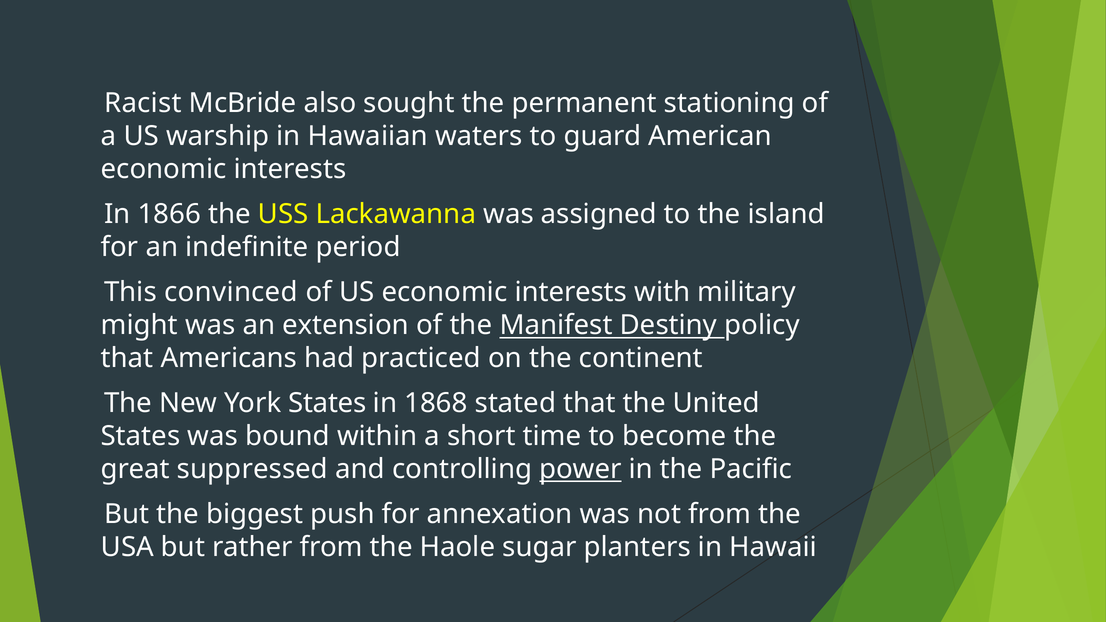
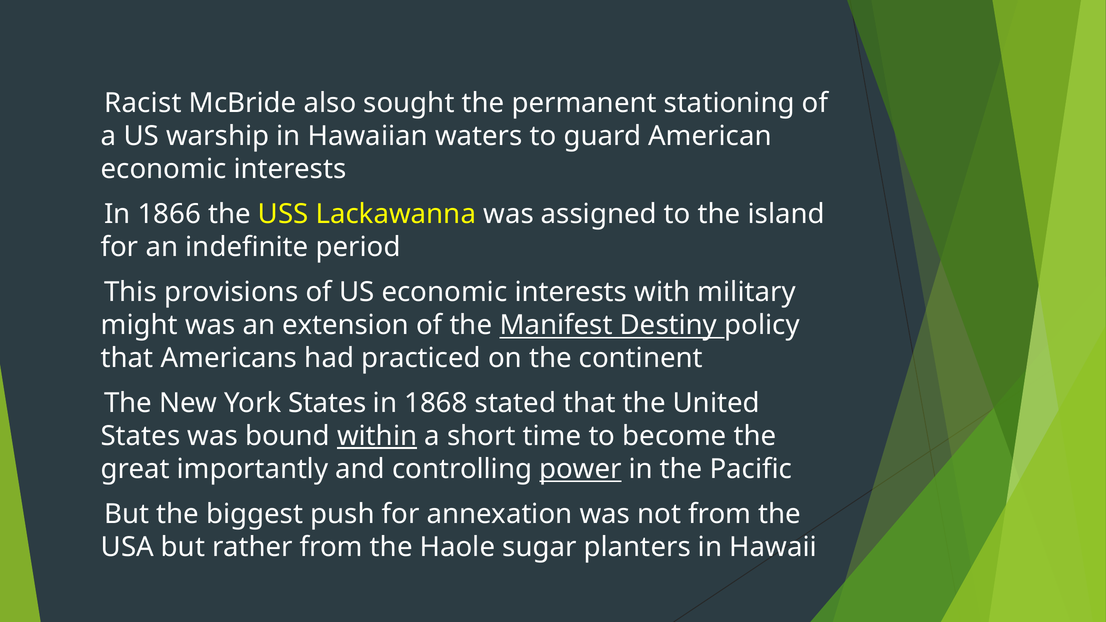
convinced: convinced -> provisions
within underline: none -> present
suppressed: suppressed -> importantly
